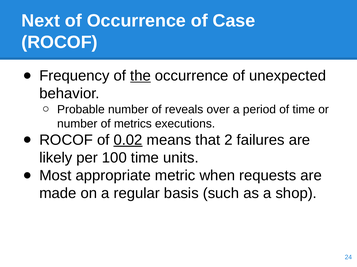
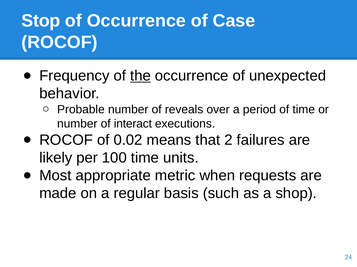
Next: Next -> Stop
metrics: metrics -> interact
0.02 underline: present -> none
